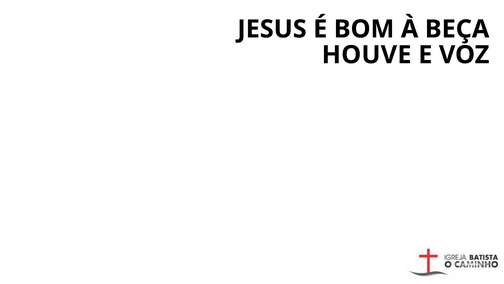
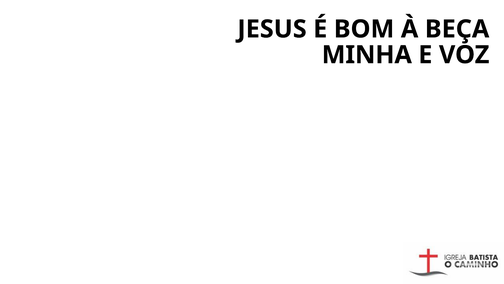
HOUVE: HOUVE -> MINHA
